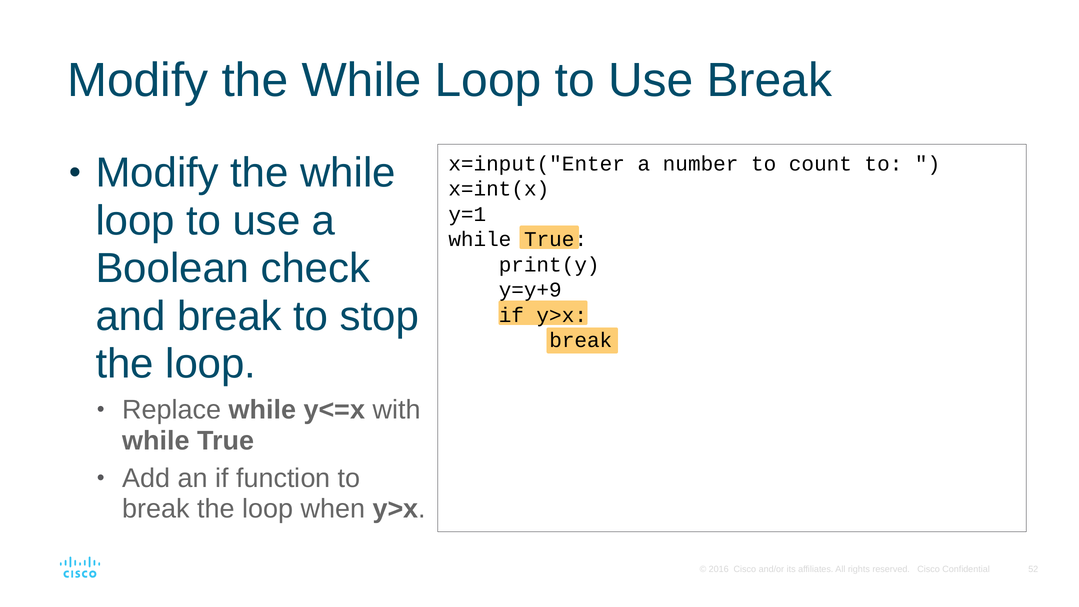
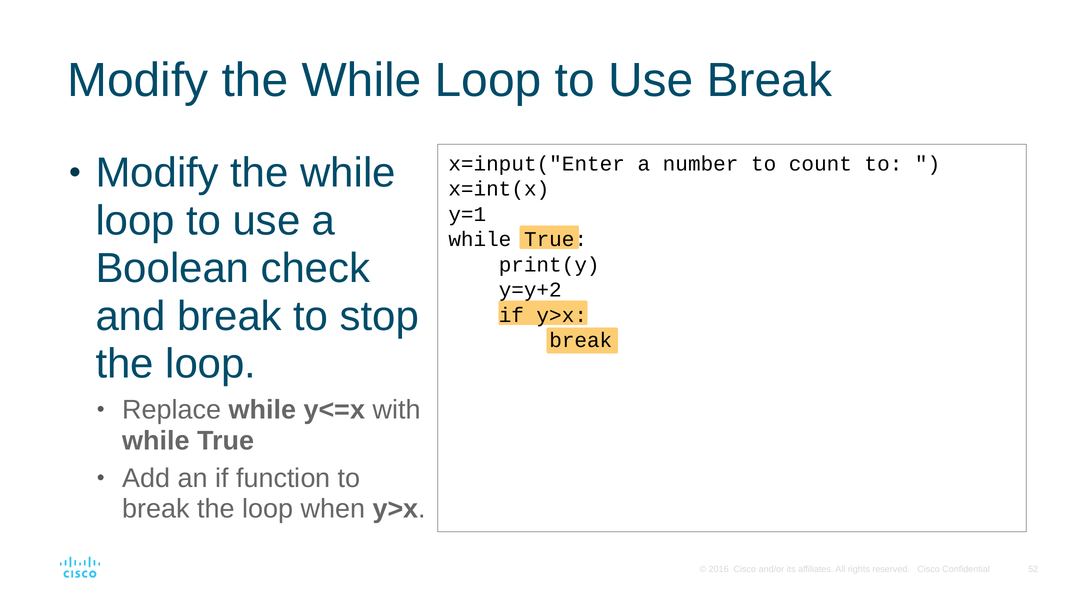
y=y+9: y=y+9 -> y=y+2
